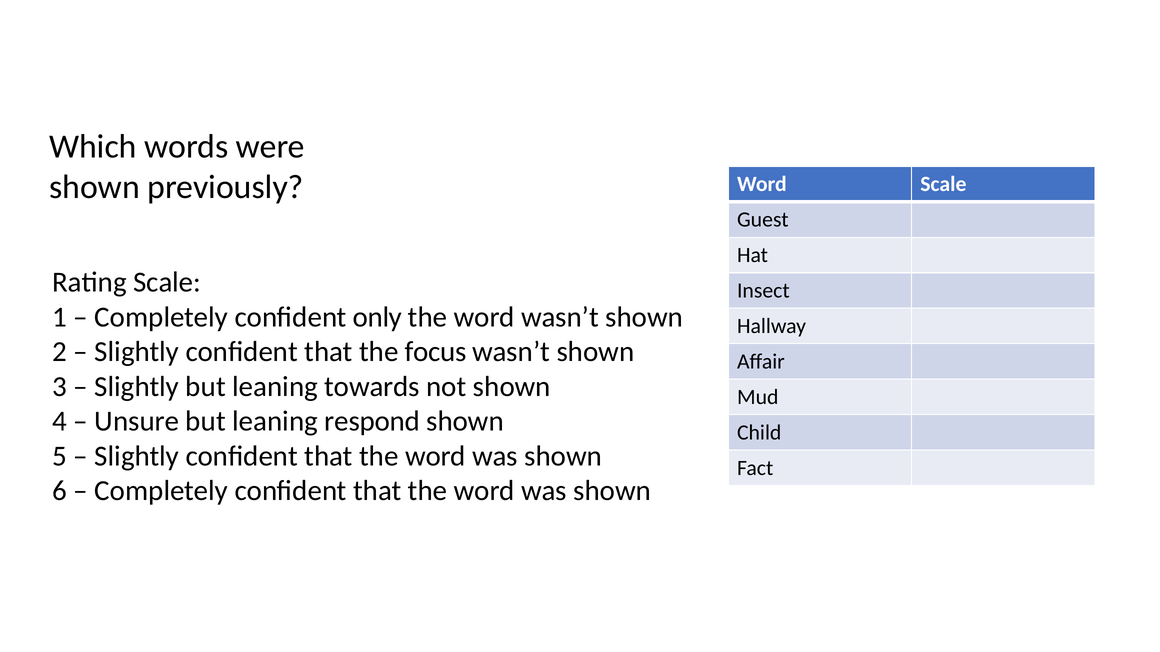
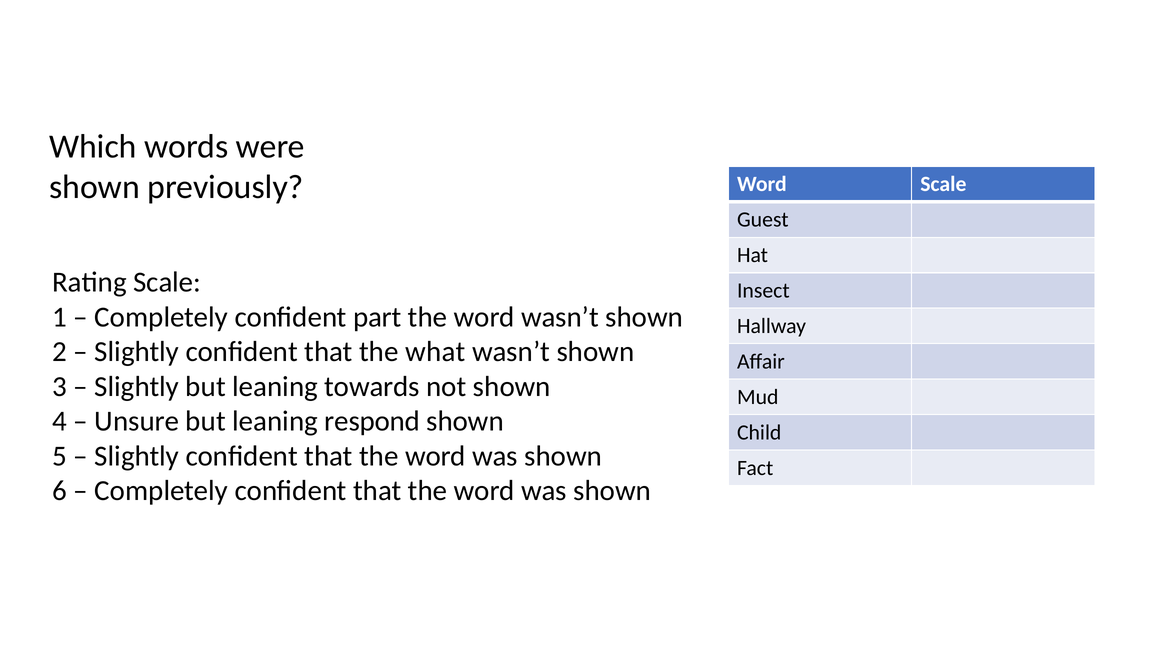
only: only -> part
focus: focus -> what
